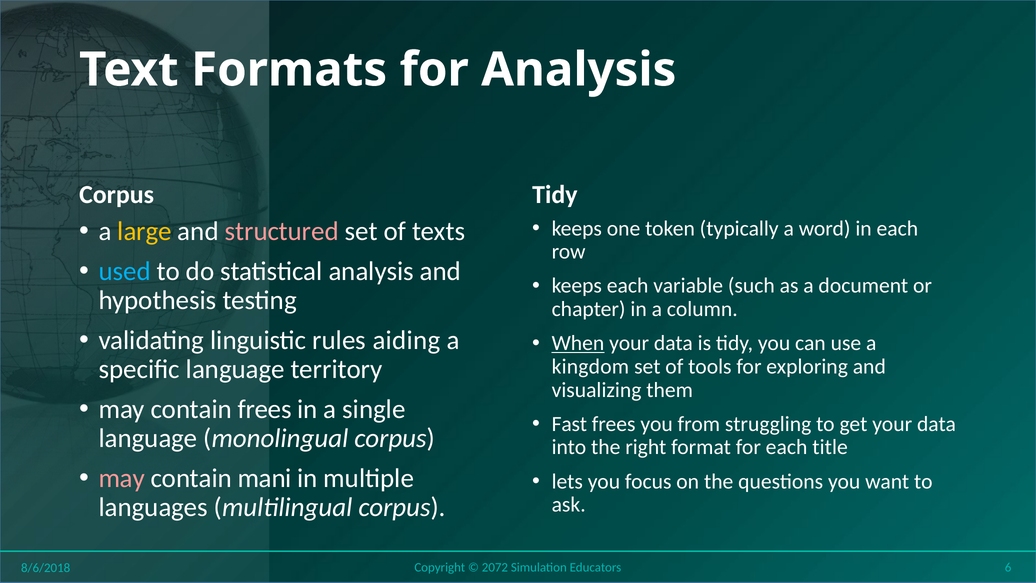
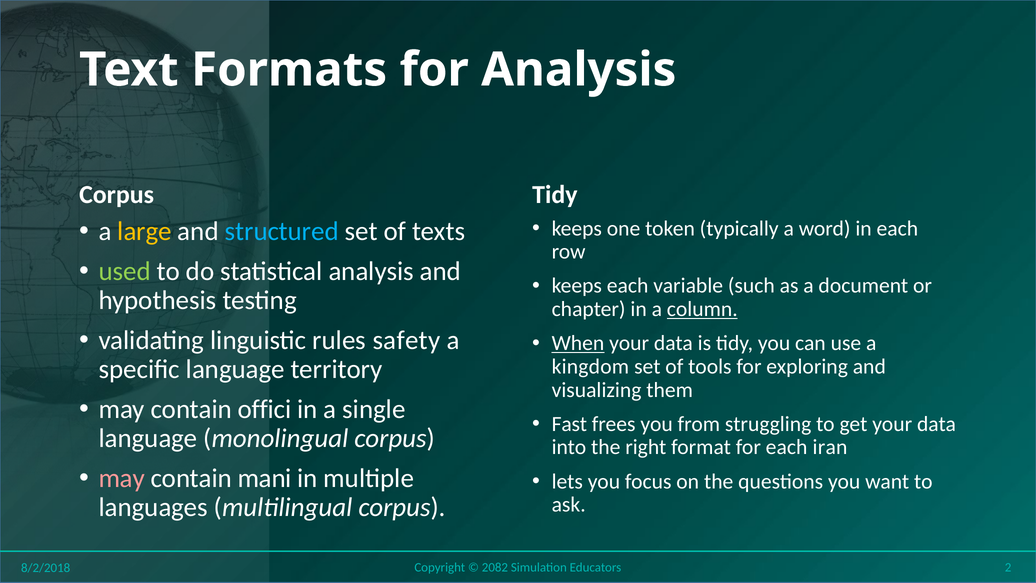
structured colour: pink -> light blue
used colour: light blue -> light green
column underline: none -> present
aiding: aiding -> safety
contain frees: frees -> offici
title: title -> iran
2072: 2072 -> 2082
6: 6 -> 2
8/6/2018: 8/6/2018 -> 8/2/2018
